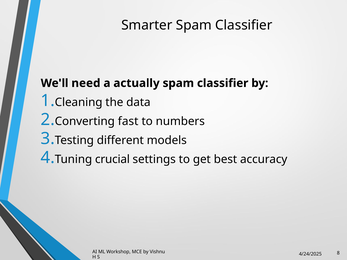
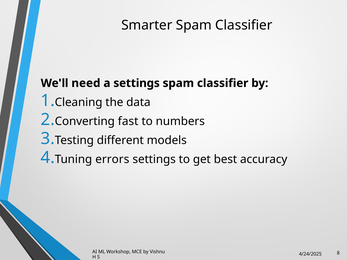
a actually: actually -> settings
crucial: crucial -> errors
